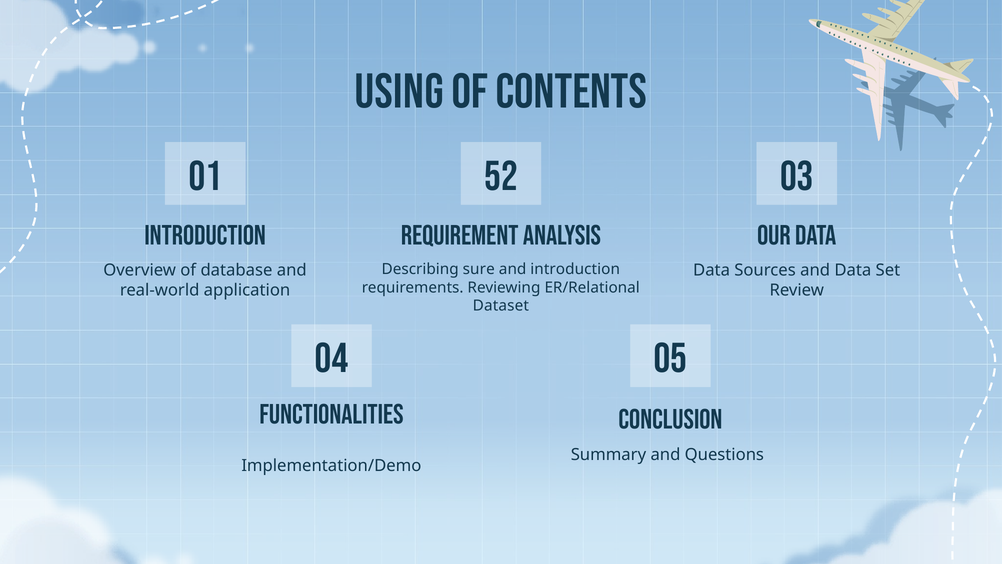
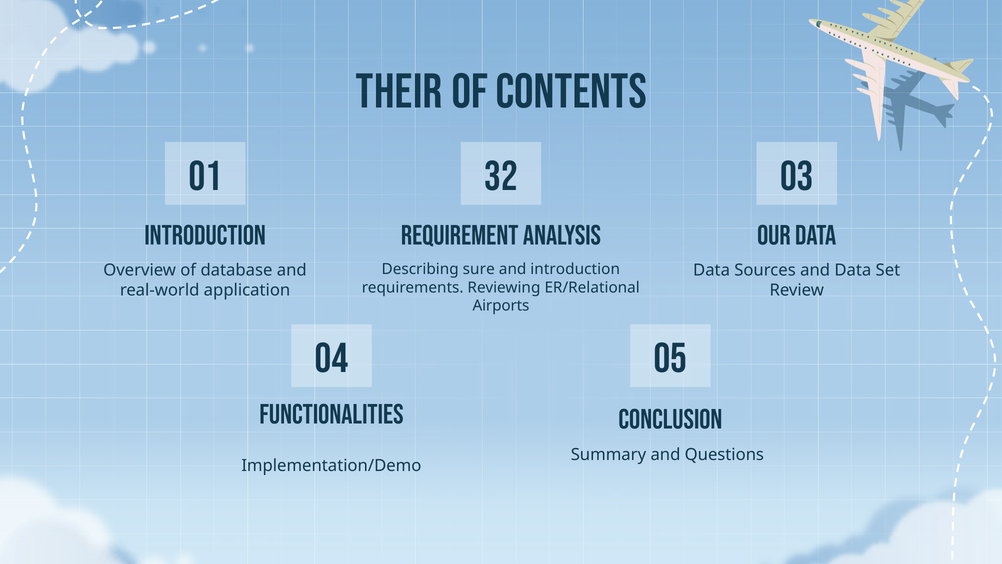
using: using -> their
52: 52 -> 32
Dataset: Dataset -> Airports
